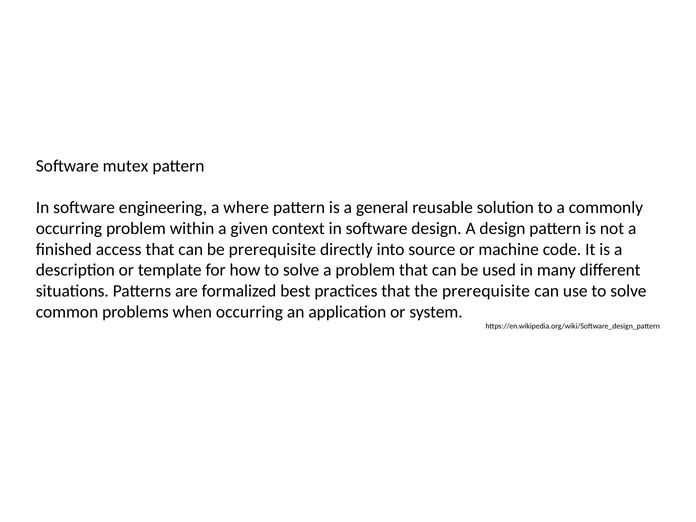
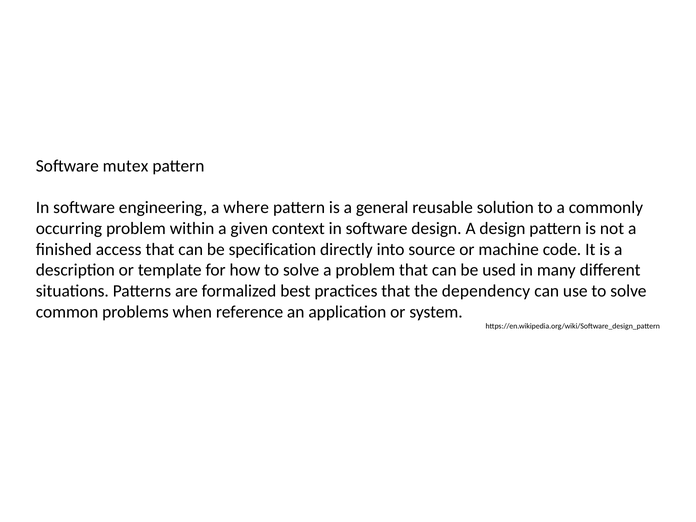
be prerequisite: prerequisite -> specification
the prerequisite: prerequisite -> dependency
when occurring: occurring -> reference
